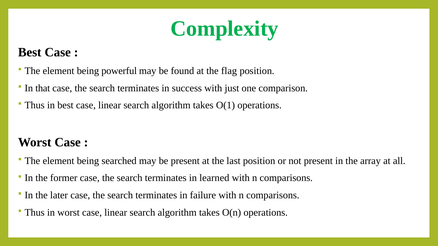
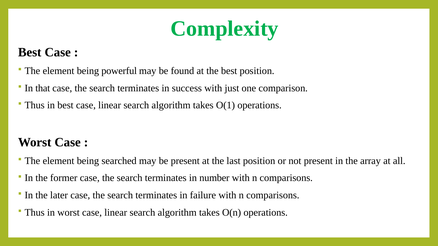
the flag: flag -> best
learned: learned -> number
